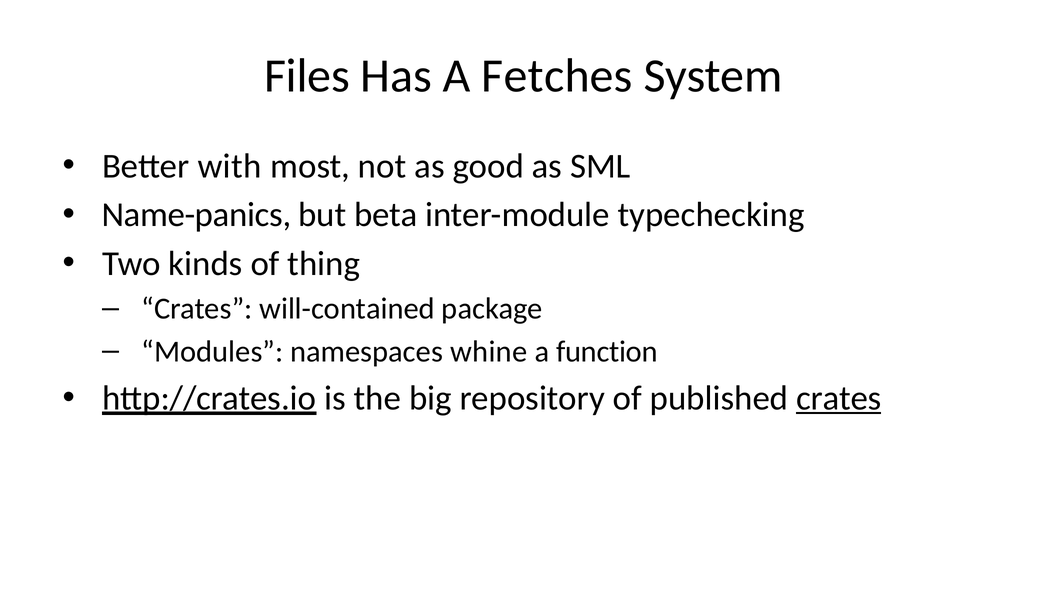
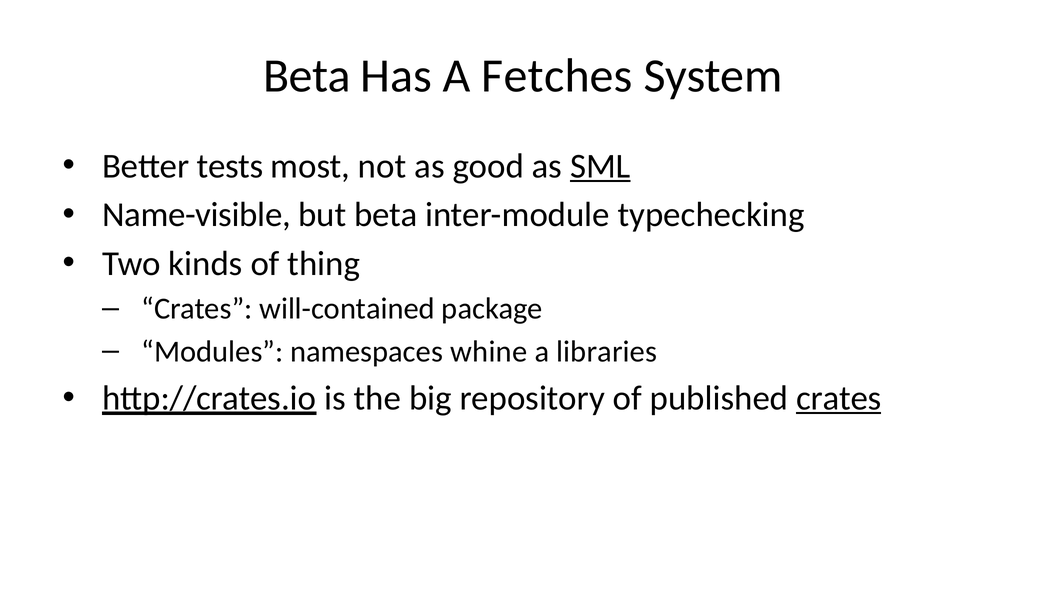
Files at (307, 76): Files -> Beta
with: with -> tests
SML underline: none -> present
Name-panics: Name-panics -> Name-visible
function: function -> libraries
